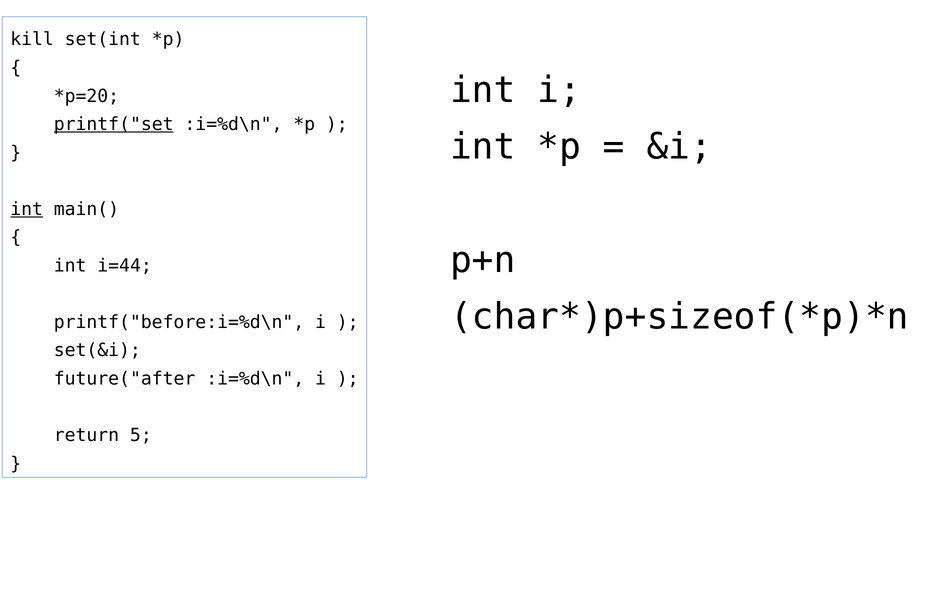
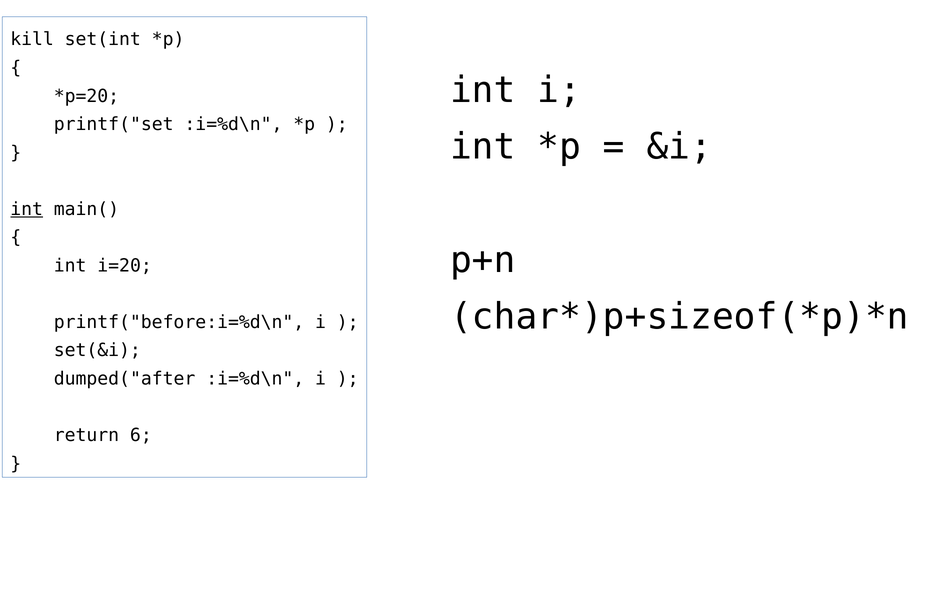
printf("set underline: present -> none
i=44: i=44 -> i=20
future("after: future("after -> dumped("after
5: 5 -> 6
